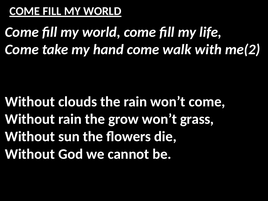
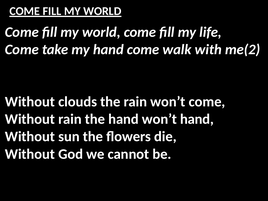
the grow: grow -> hand
won’t grass: grass -> hand
